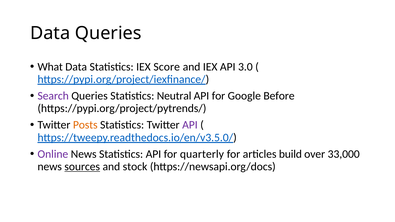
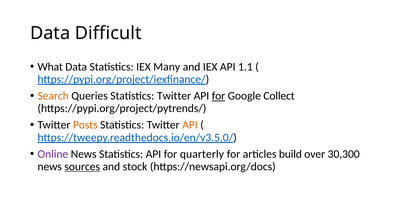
Data Queries: Queries -> Difficult
Score: Score -> Many
3.0: 3.0 -> 1.1
Search colour: purple -> orange
Queries Statistics Neutral: Neutral -> Twitter
for at (218, 96) underline: none -> present
Before: Before -> Collect
API at (190, 125) colour: purple -> orange
33,000: 33,000 -> 30,300
